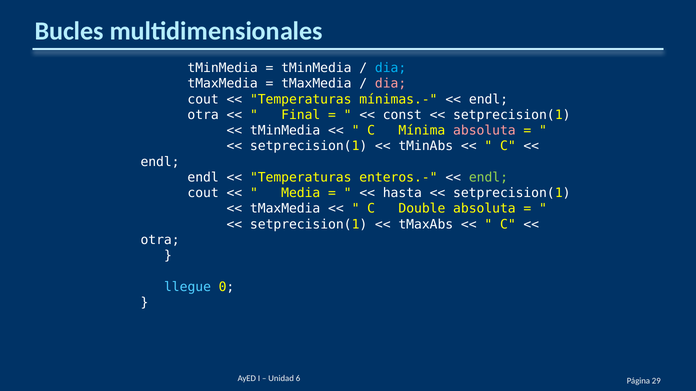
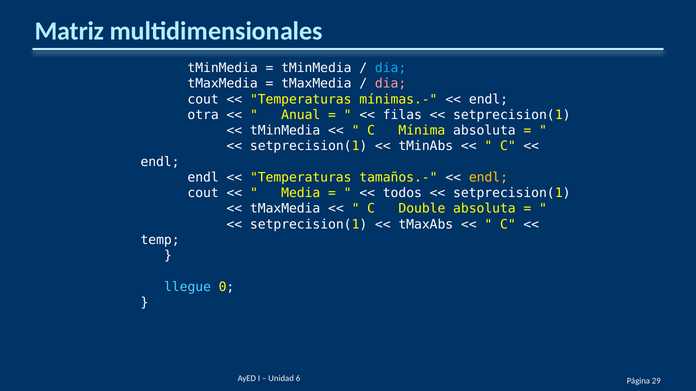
Bucles: Bucles -> Matriz
Final: Final -> Anual
const: const -> filas
absoluta at (484, 131) colour: pink -> white
enteros.-: enteros.- -> tamaños.-
endl at (488, 178) colour: light green -> yellow
hasta: hasta -> todos
otra at (160, 240): otra -> temp
